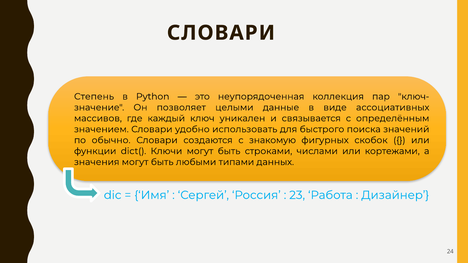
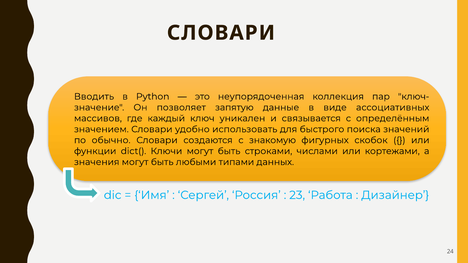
Степень: Степень -> Вводить
целыми: целыми -> запятую
